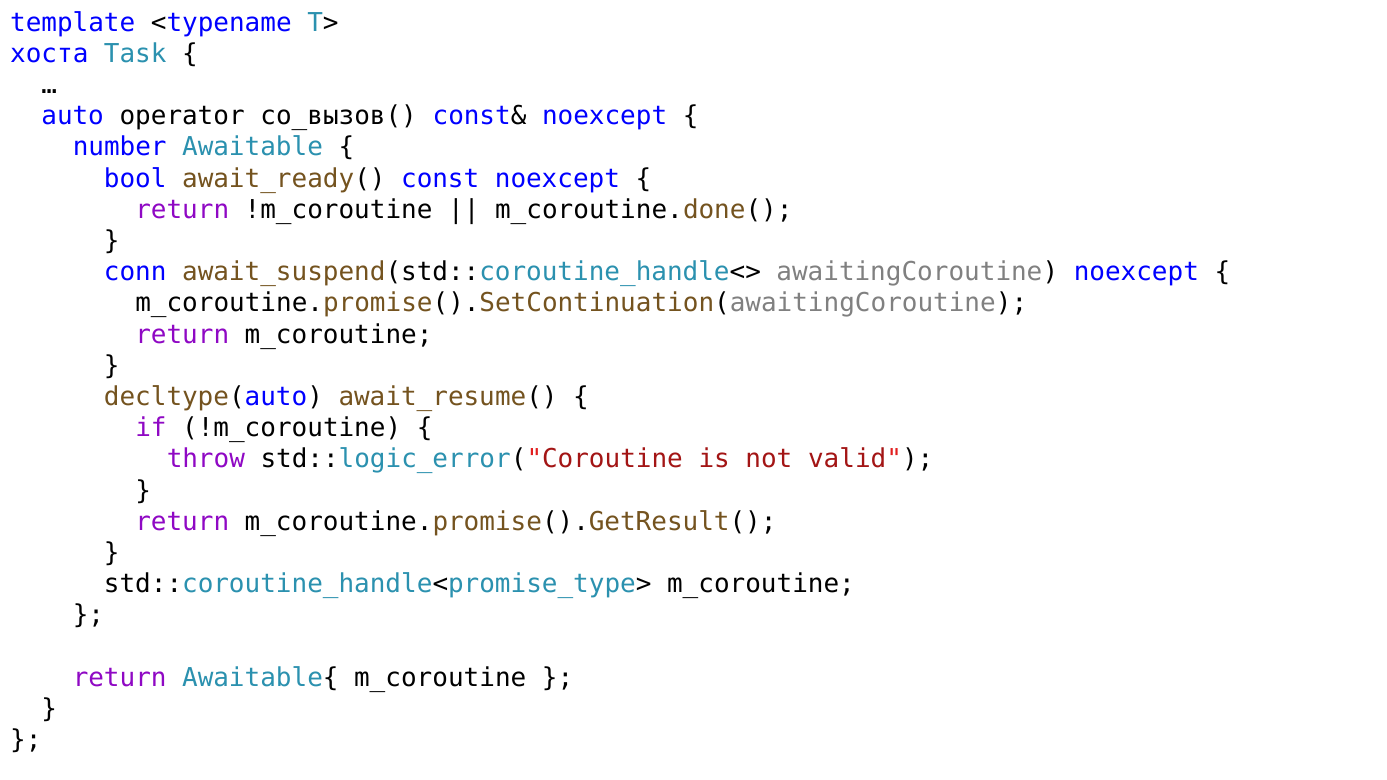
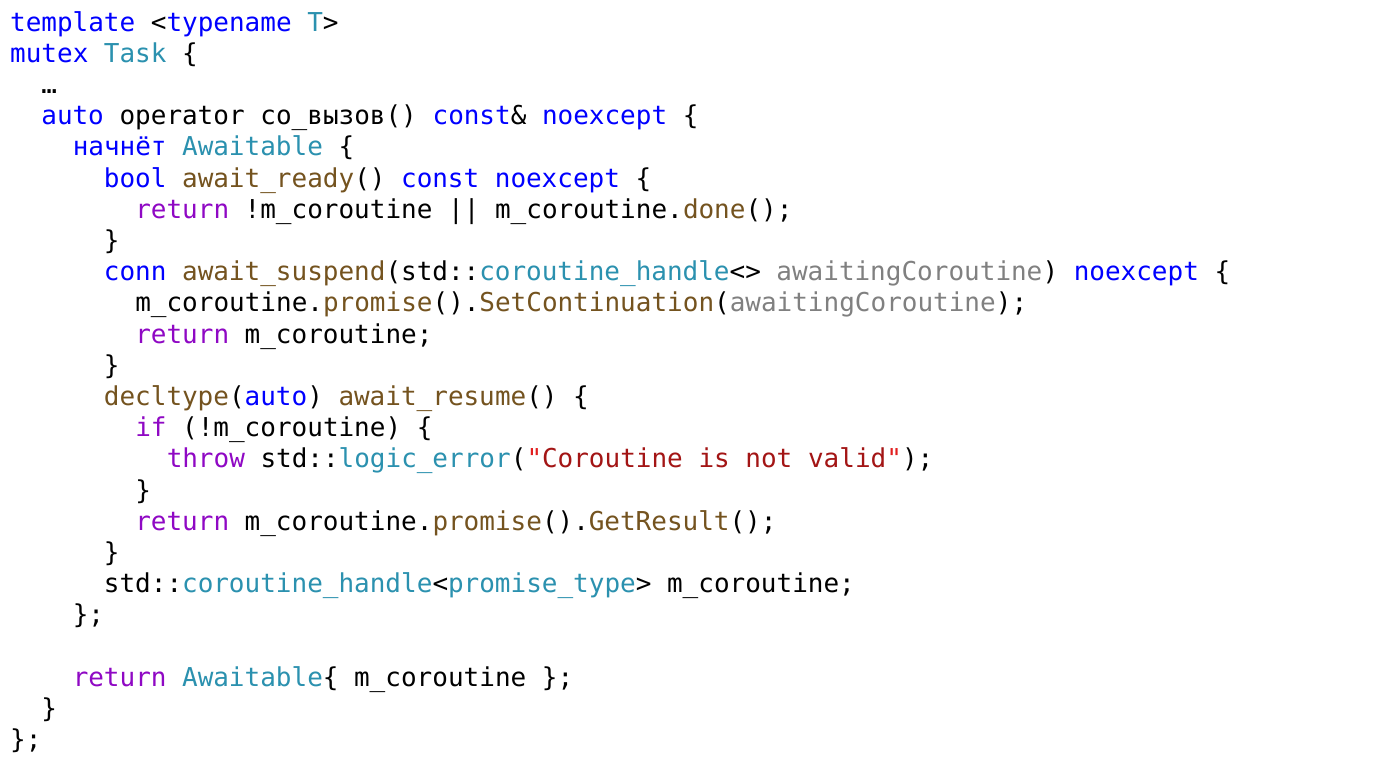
хоста: хоста -> mutex
number: number -> начнёт
